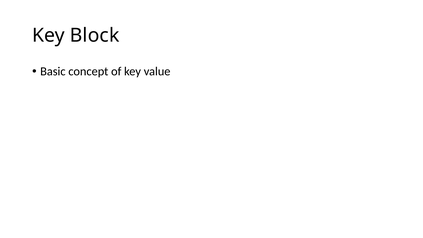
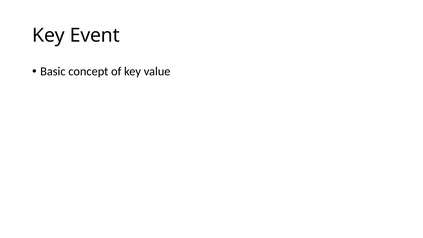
Block: Block -> Event
